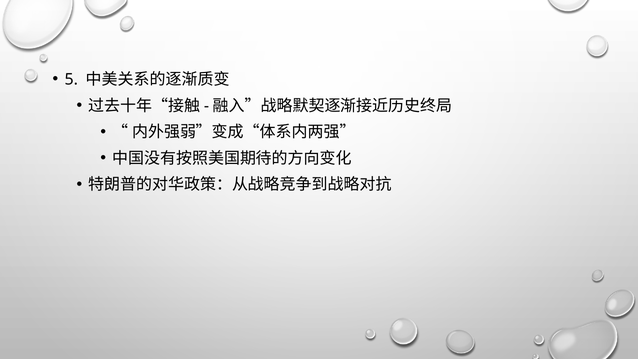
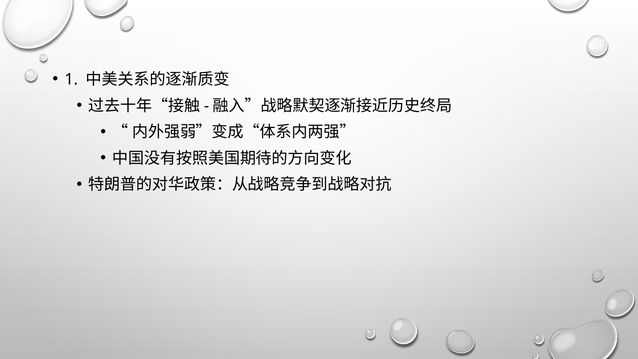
5: 5 -> 1
